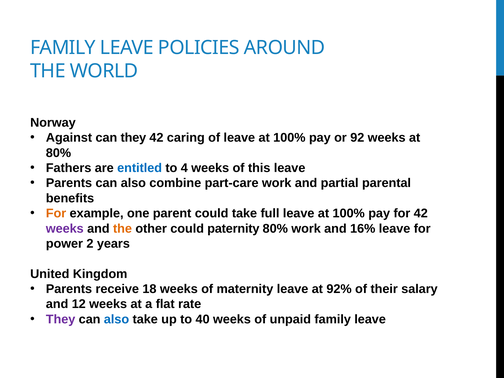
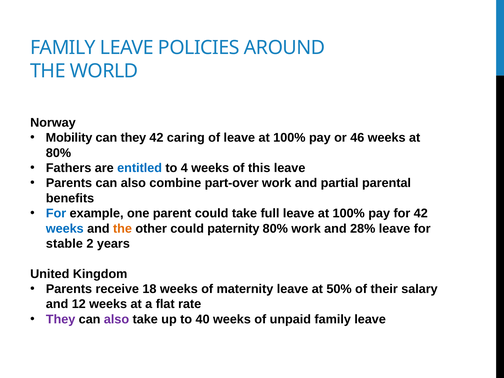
Against: Against -> Mobility
92: 92 -> 46
part-care: part-care -> part-over
For at (56, 213) colour: orange -> blue
weeks at (65, 229) colour: purple -> blue
16%: 16% -> 28%
power: power -> stable
92%: 92% -> 50%
also at (117, 319) colour: blue -> purple
